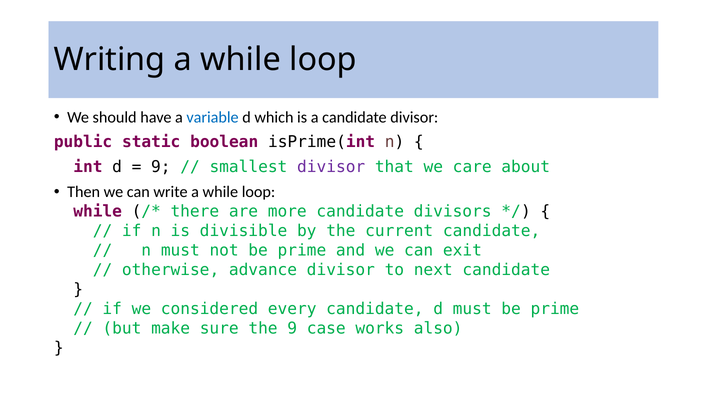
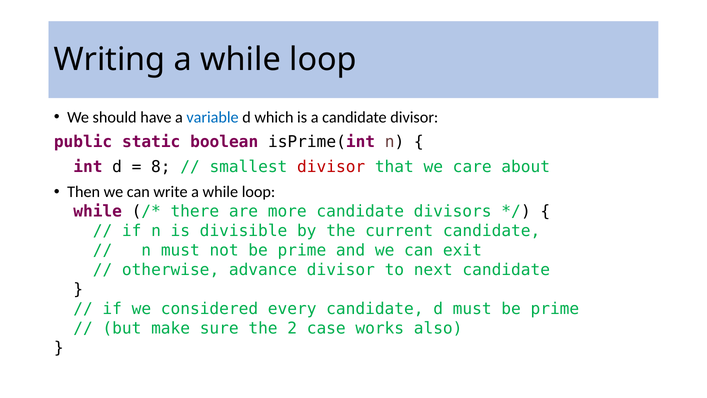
9 at (161, 167): 9 -> 8
divisor at (331, 167) colour: purple -> red
the 9: 9 -> 2
